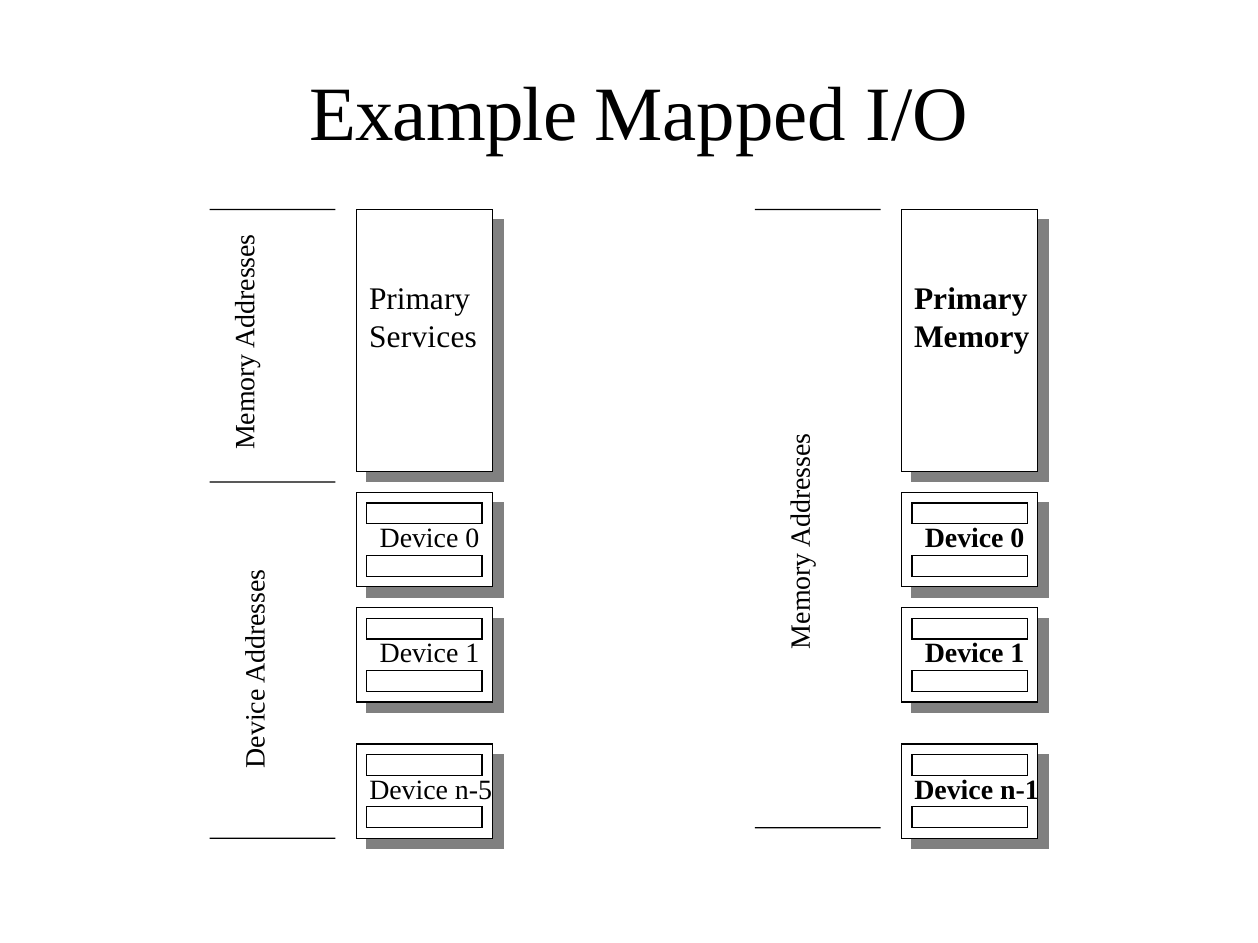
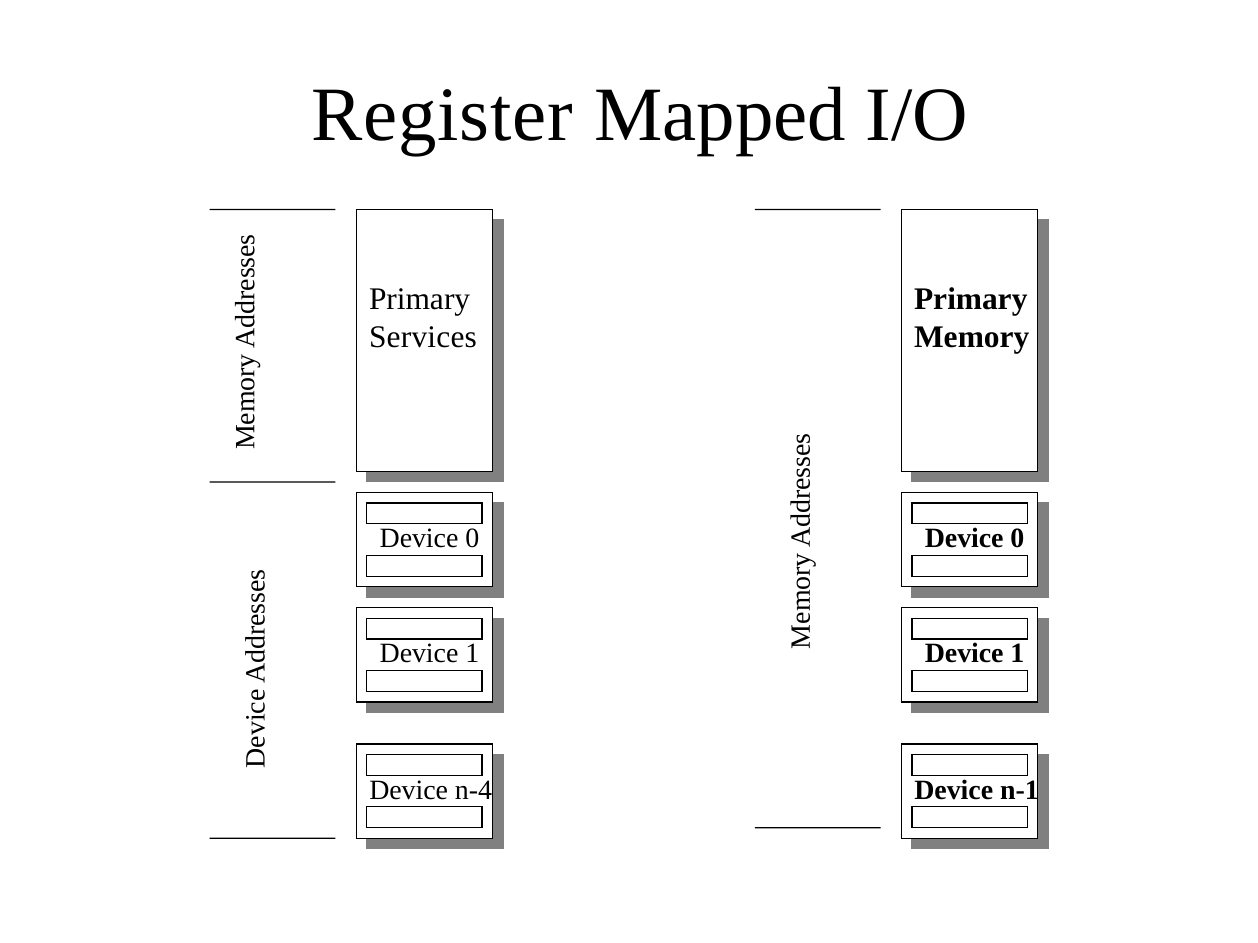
Example: Example -> Register
n-5: n-5 -> n-4
